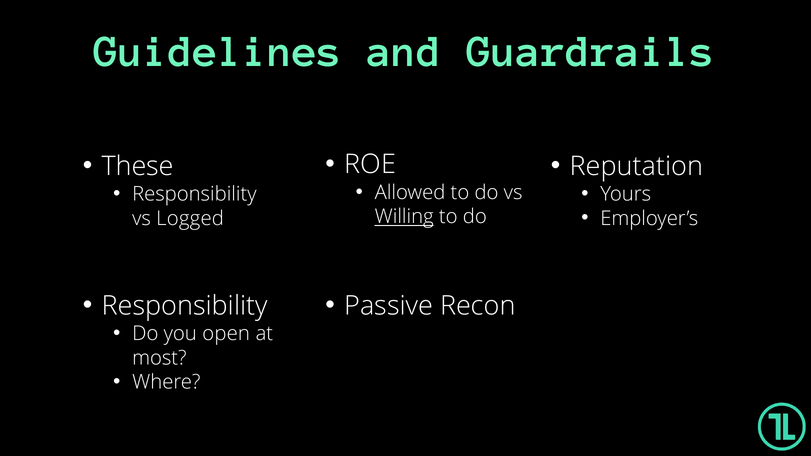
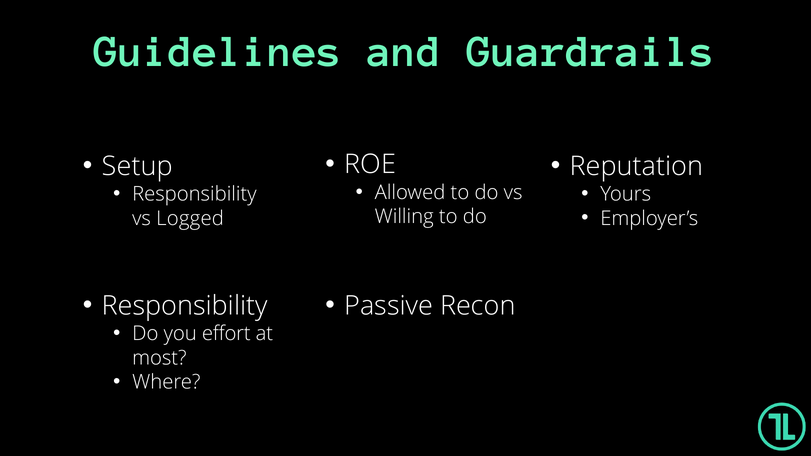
These: These -> Setup
Willing underline: present -> none
open: open -> effort
